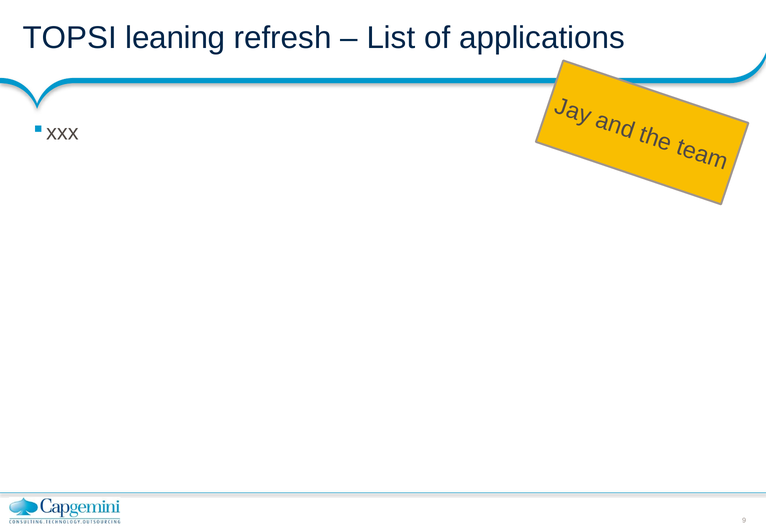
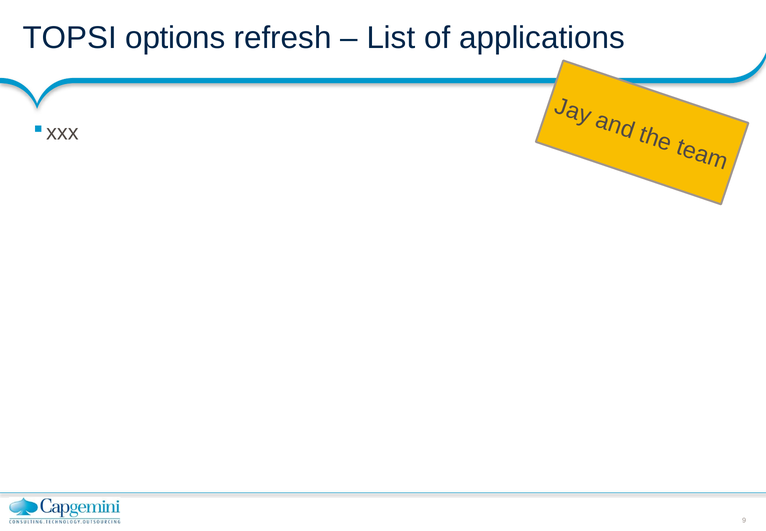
leaning: leaning -> options
